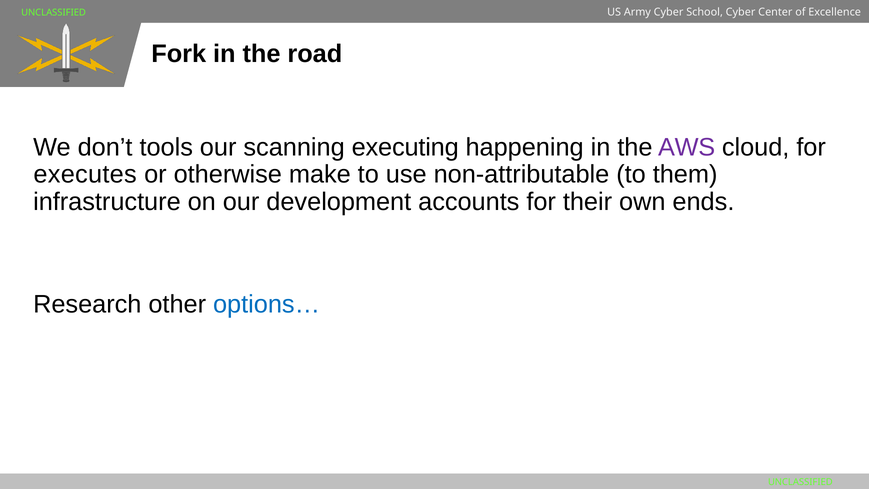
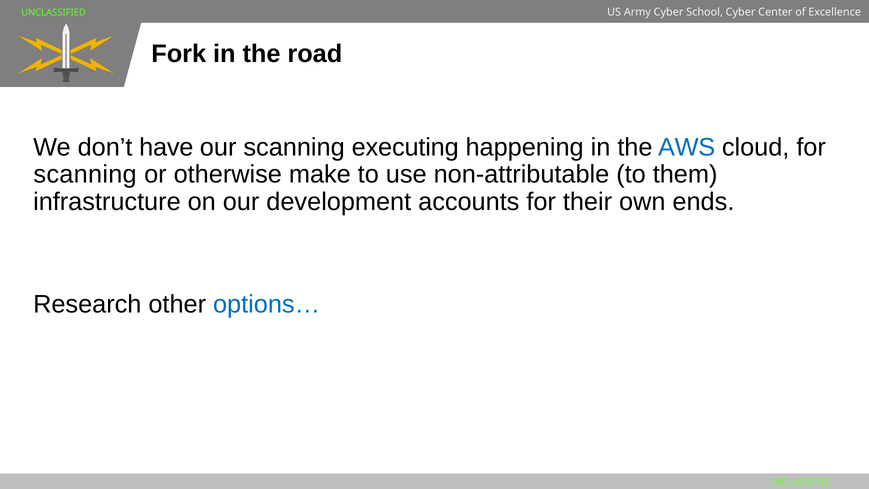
tools: tools -> have
AWS colour: purple -> blue
executes at (85, 174): executes -> scanning
